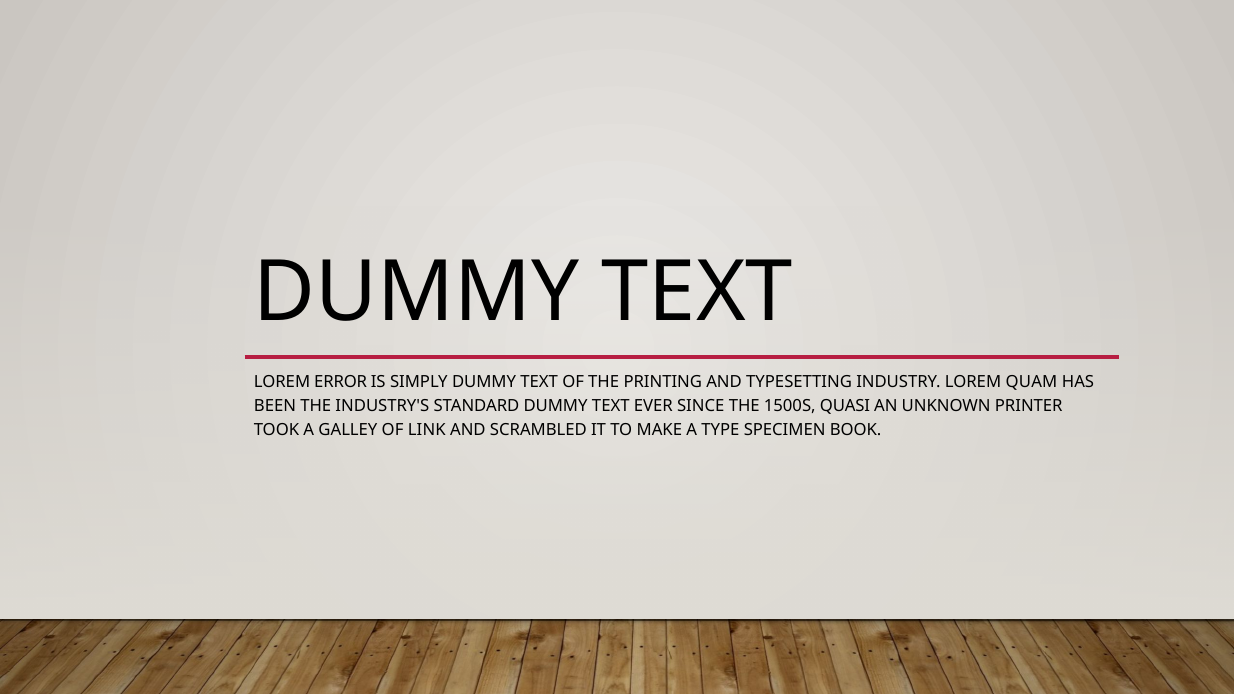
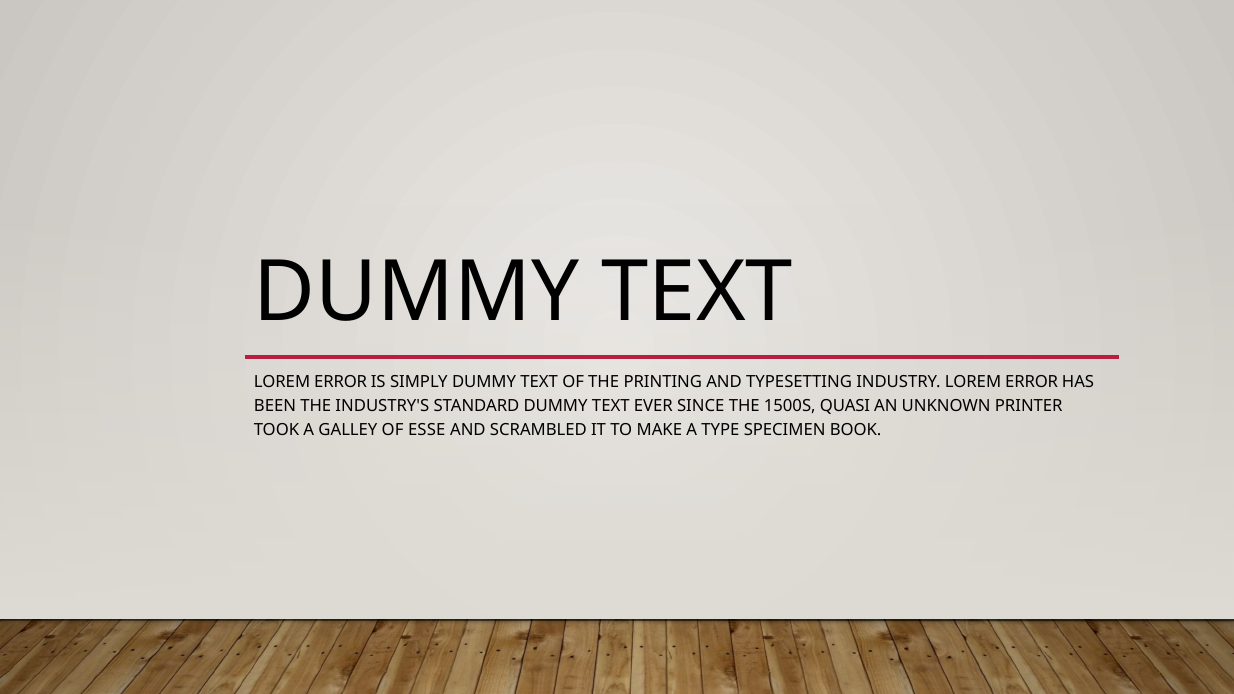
INDUSTRY LOREM QUAM: QUAM -> ERROR
LINK: LINK -> ESSE
